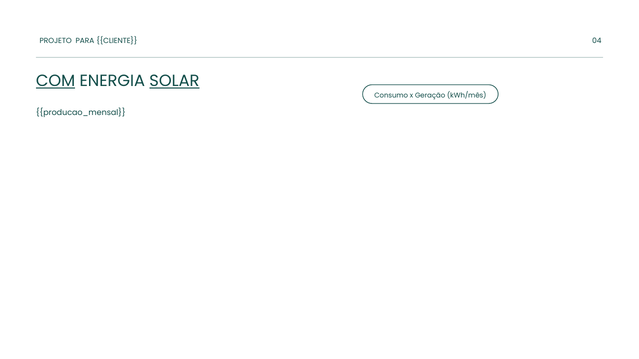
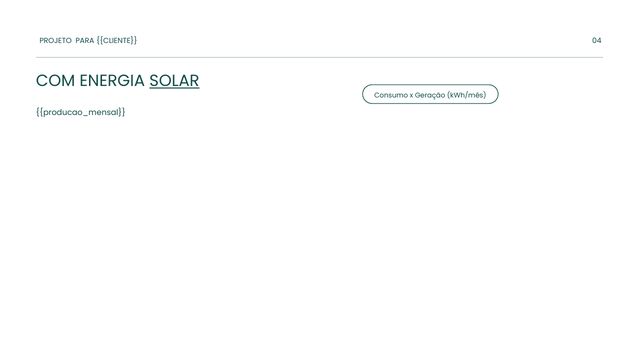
COM underline: present -> none
